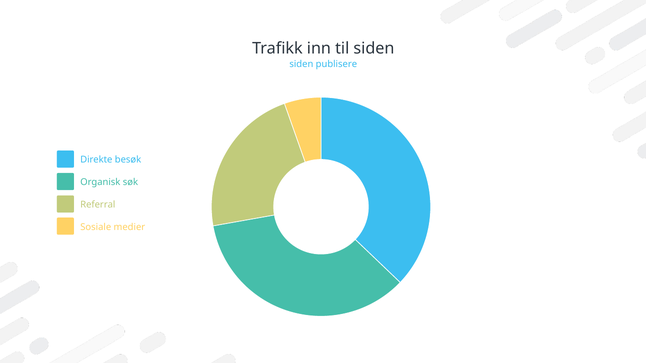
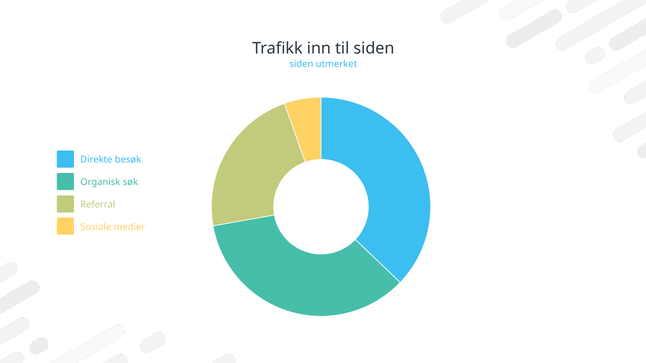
publisere: publisere -> utmerket
